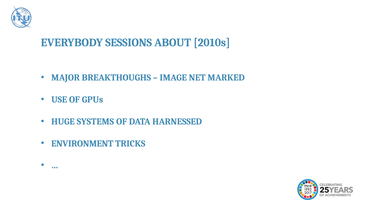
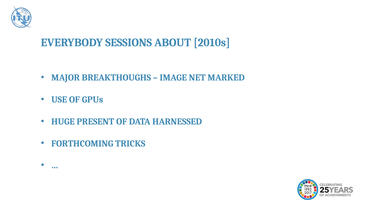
SYSTEMS: SYSTEMS -> PRESENT
ENVIRONMENT: ENVIRONMENT -> FORTHCOMING
